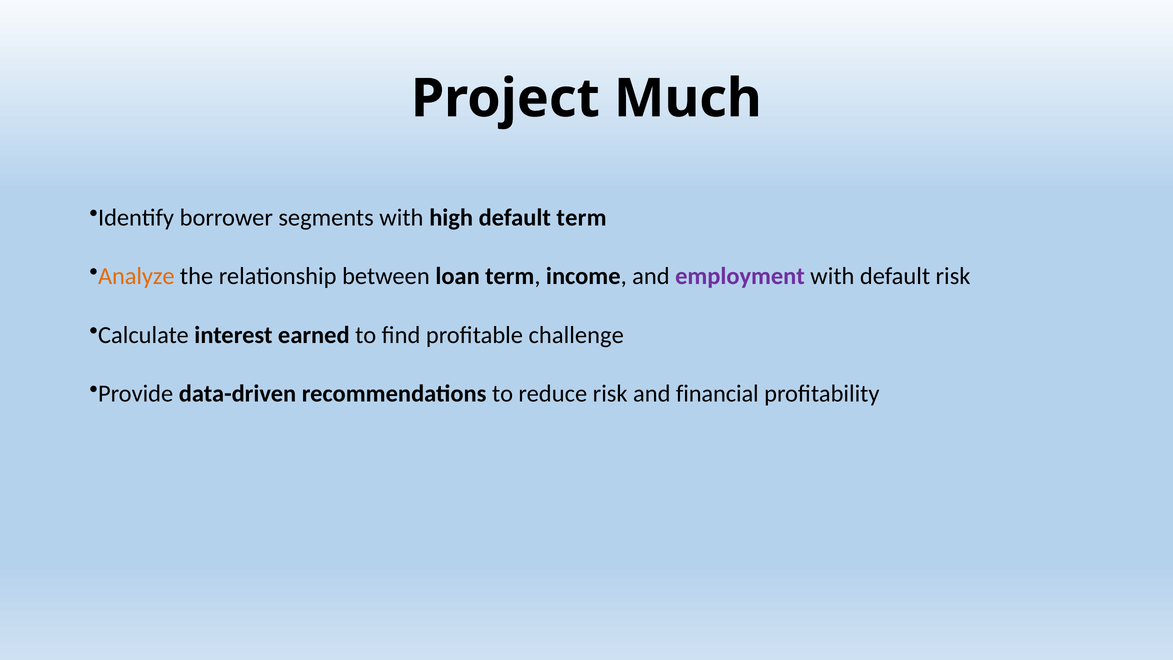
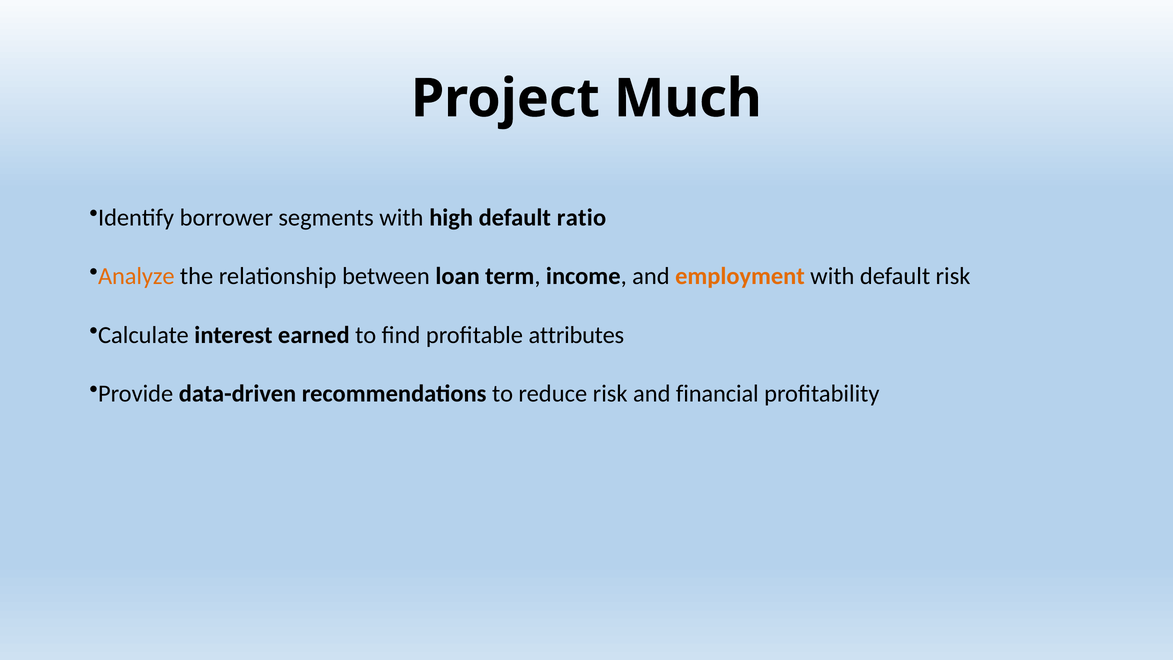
default term: term -> ratio
employment colour: purple -> orange
challenge: challenge -> attributes
